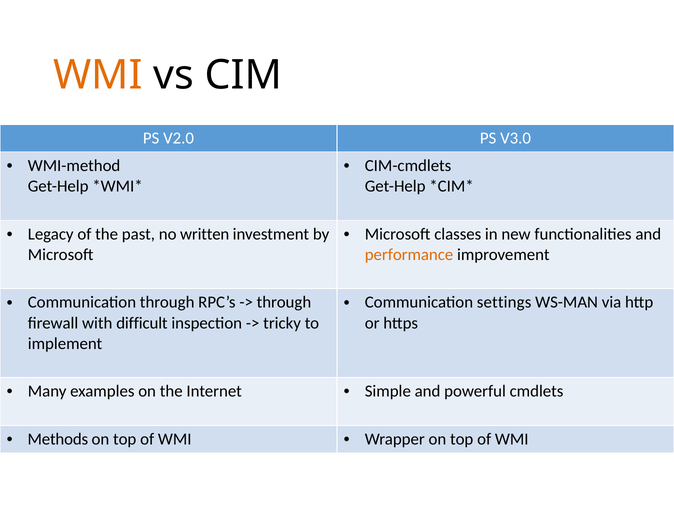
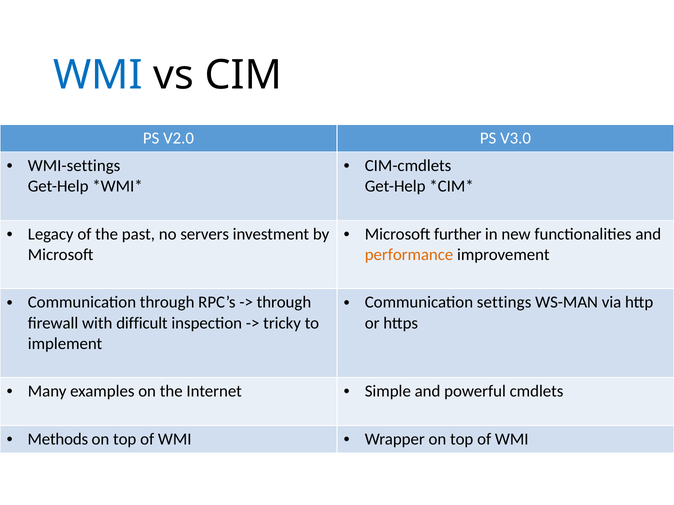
WMI at (98, 75) colour: orange -> blue
WMI-method: WMI-method -> WMI-settings
written: written -> servers
classes: classes -> further
